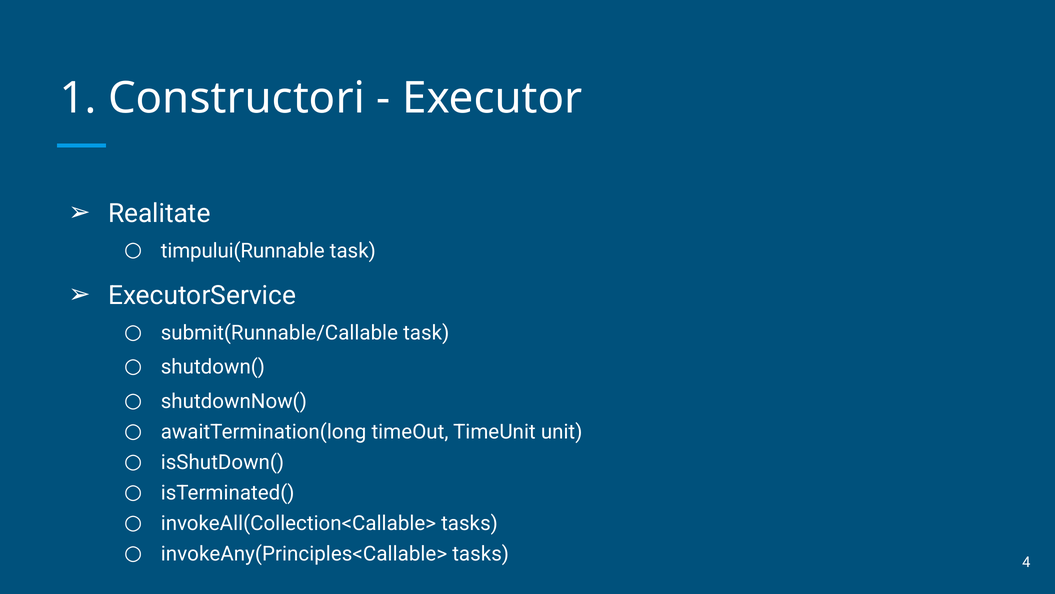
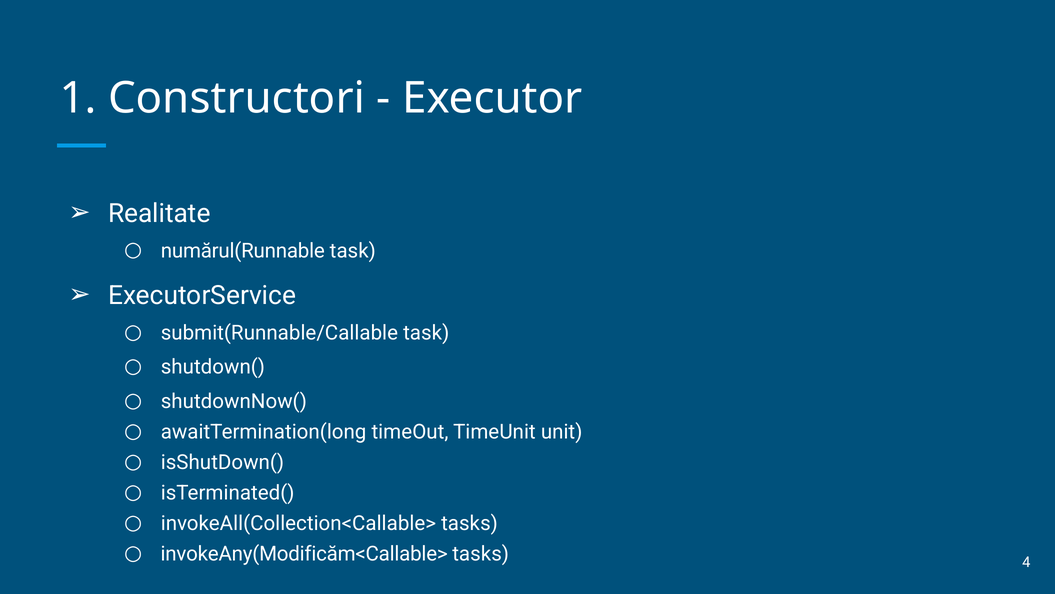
timpului(Runnable: timpului(Runnable -> numărul(Runnable
invokeAny(Principles<Callable>: invokeAny(Principles<Callable> -> invokeAny(Modificăm<Callable>
